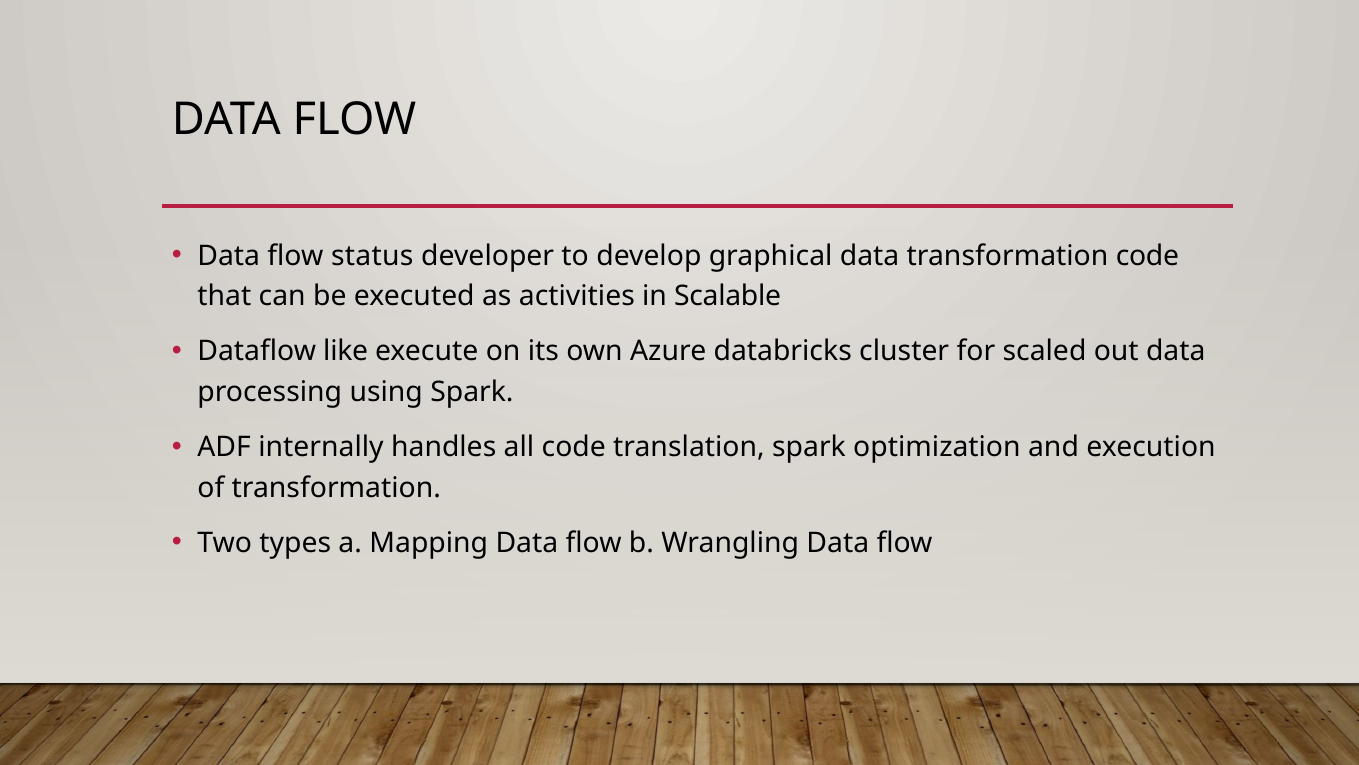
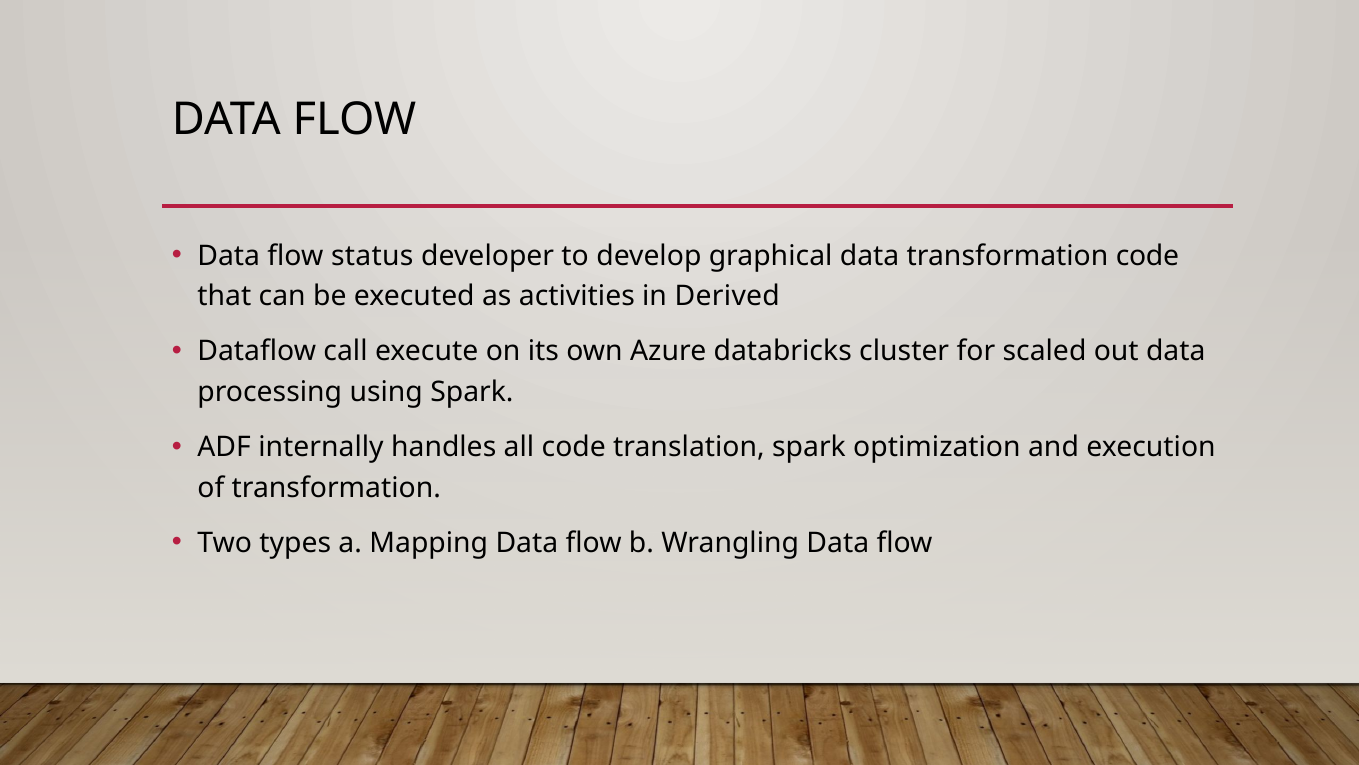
Scalable: Scalable -> Derived
like: like -> call
